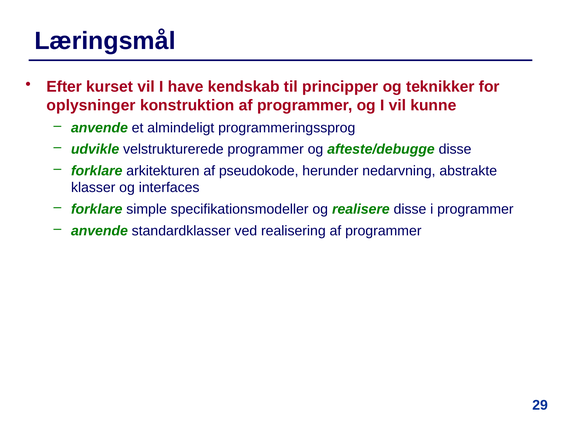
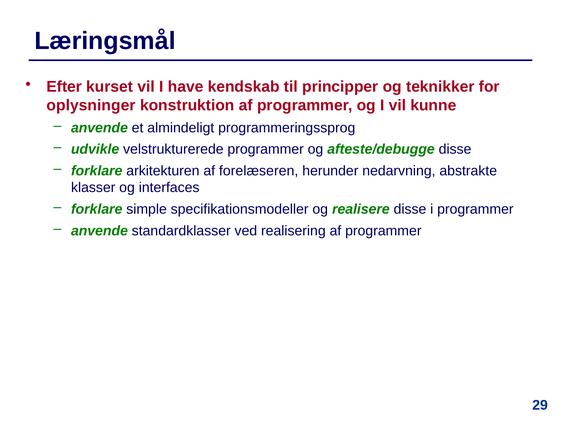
pseudokode: pseudokode -> forelæseren
